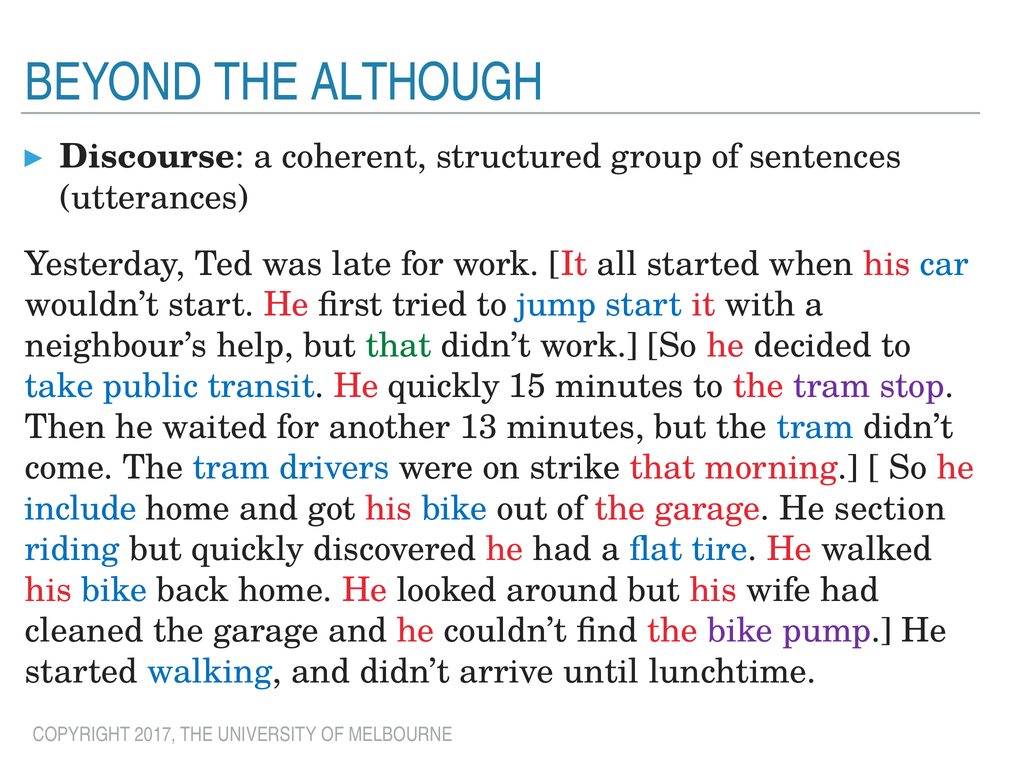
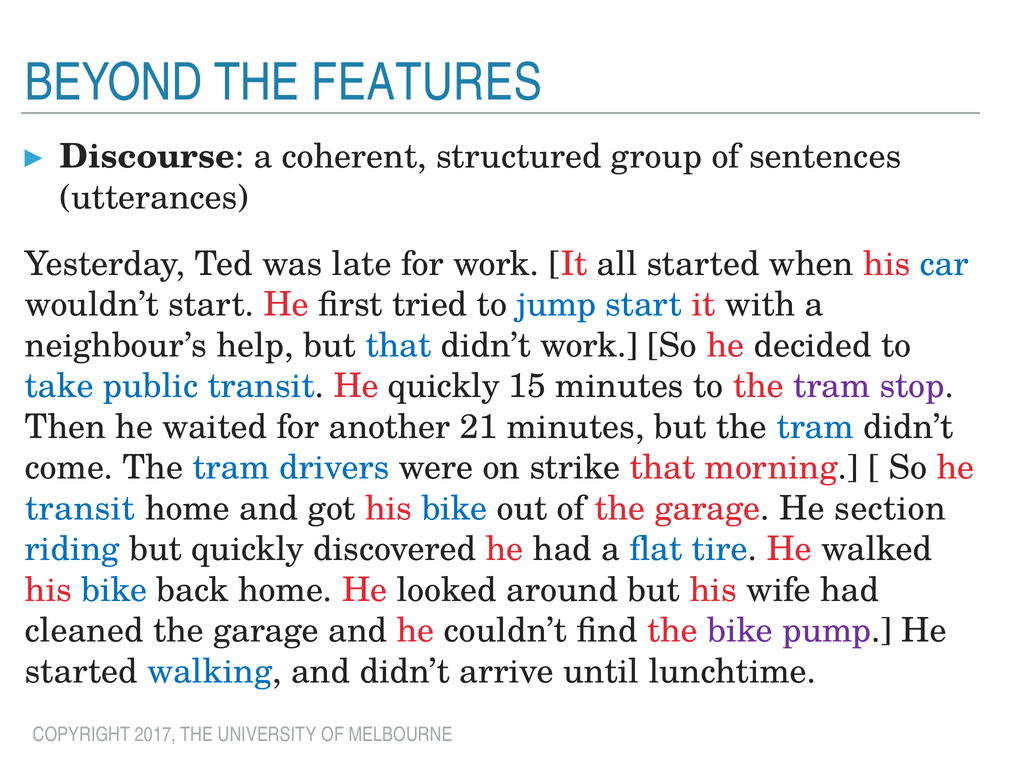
ALTHOUGH: ALTHOUGH -> FEATURES
that at (399, 346) colour: green -> blue
13: 13 -> 21
include at (81, 509): include -> transit
